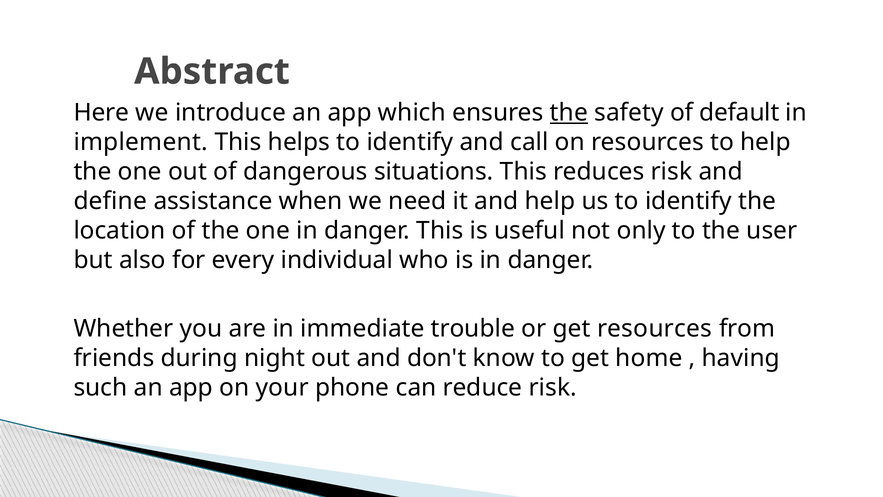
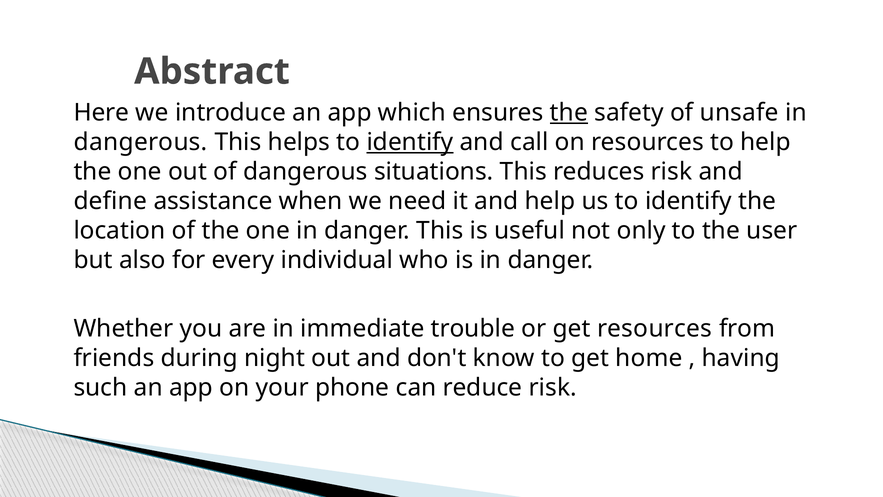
default: default -> unsafe
implement at (141, 142): implement -> dangerous
identify at (410, 142) underline: none -> present
